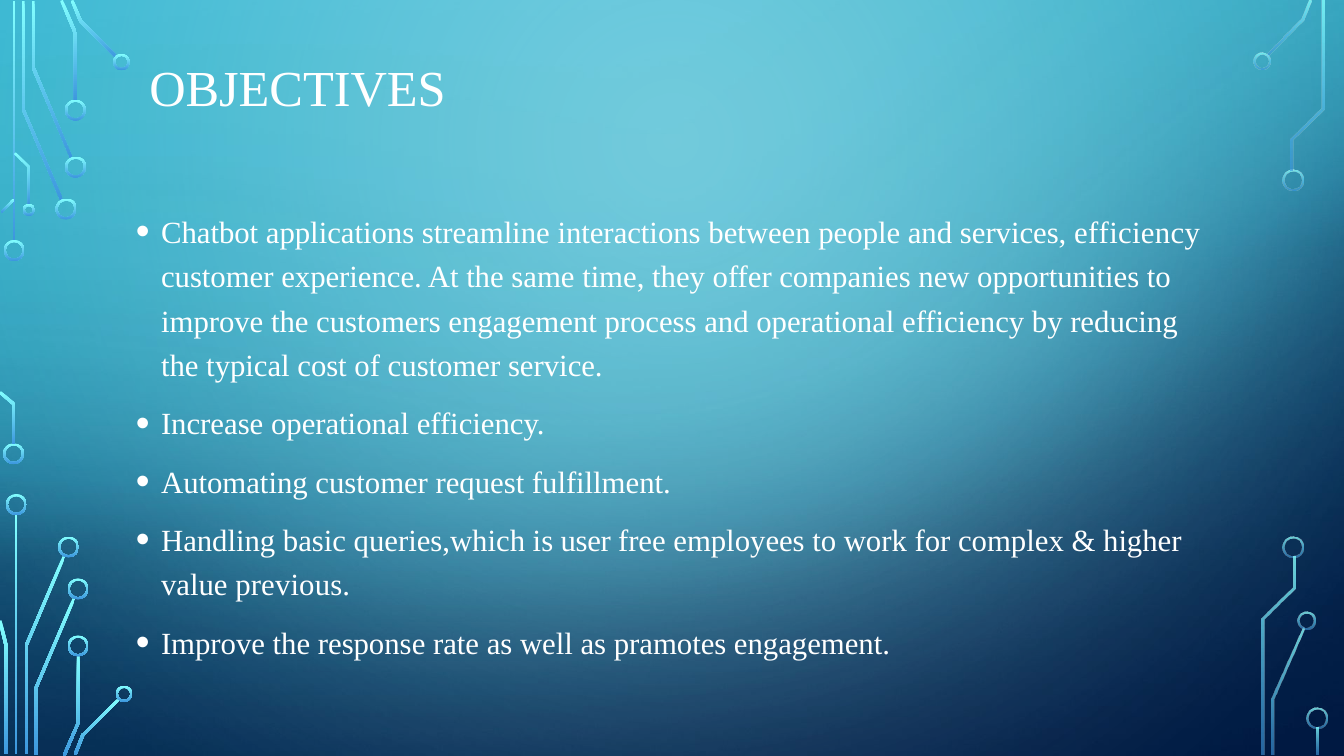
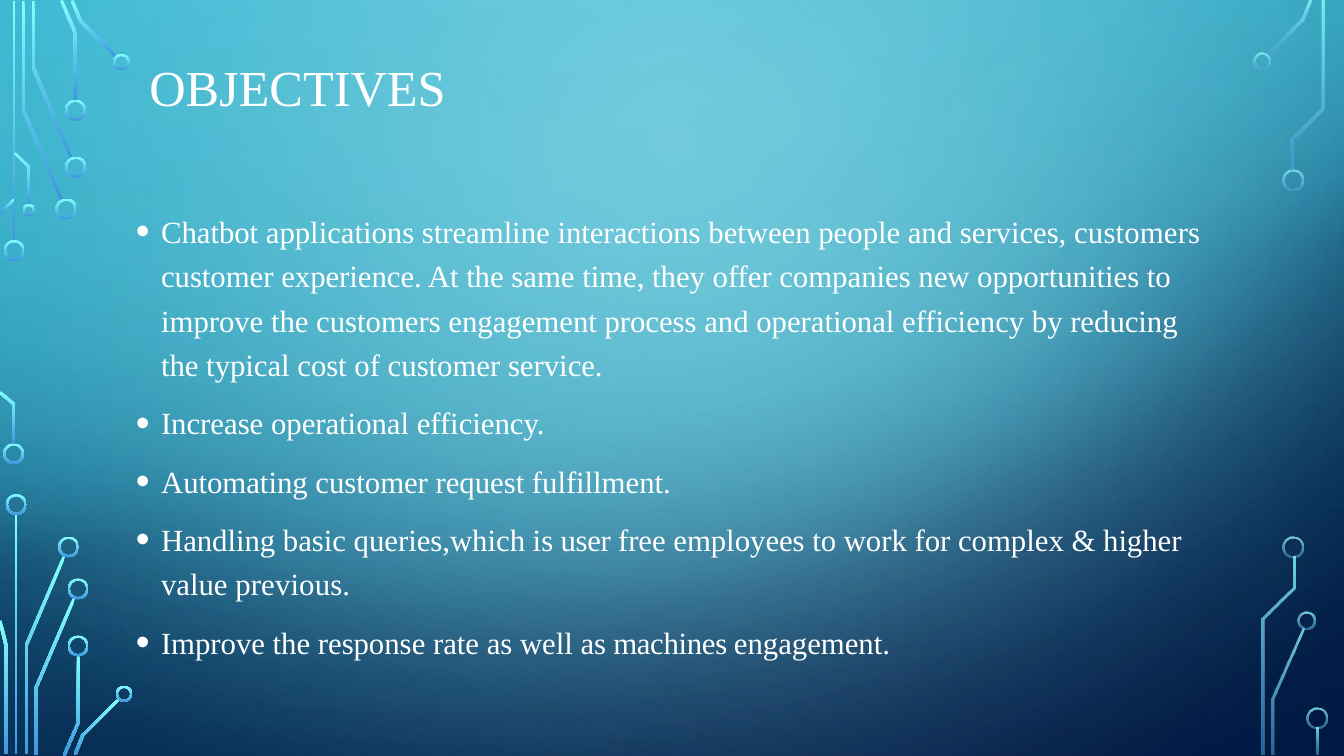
services efficiency: efficiency -> customers
pramotes: pramotes -> machines
